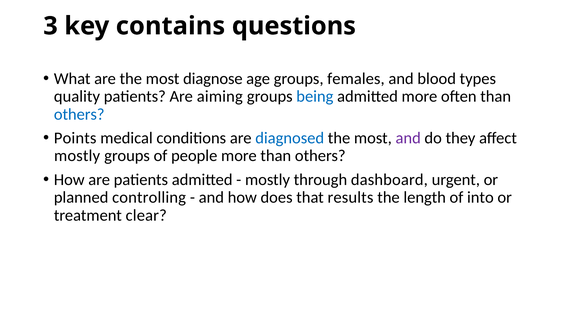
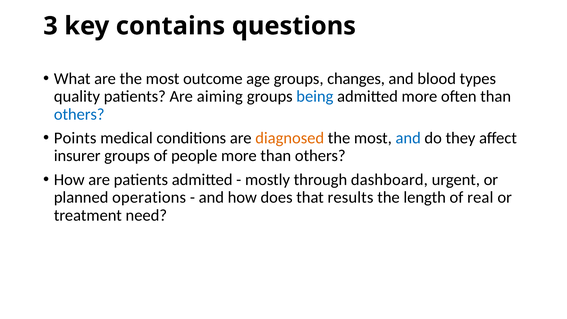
diagnose: diagnose -> outcome
females: females -> changes
diagnosed colour: blue -> orange
and at (408, 138) colour: purple -> blue
mostly at (77, 156): mostly -> insurer
controlling: controlling -> operations
into: into -> real
clear: clear -> need
